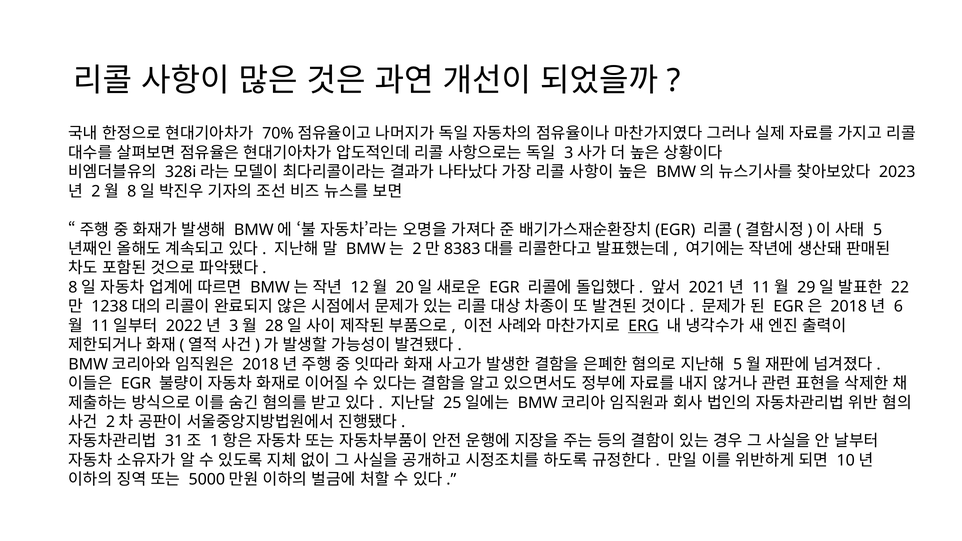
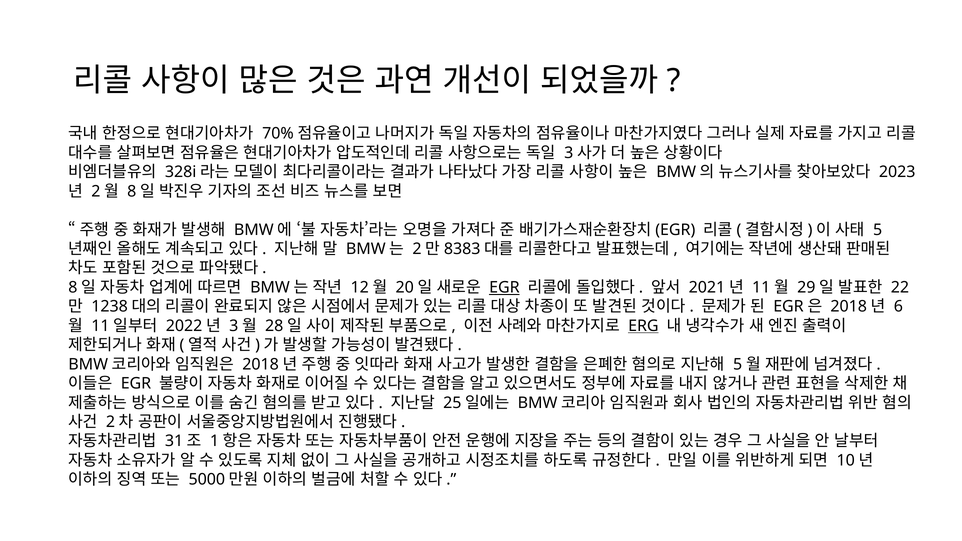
EGR at (504, 287) underline: none -> present
